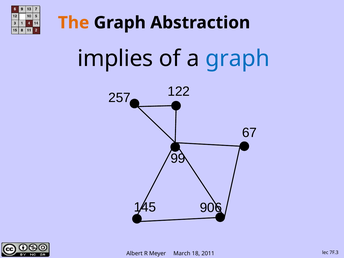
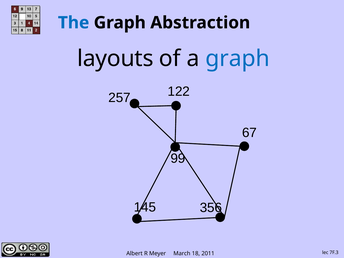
The colour: orange -> blue
implies: implies -> layouts
906: 906 -> 356
